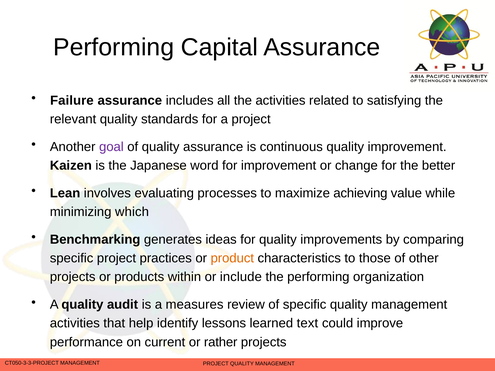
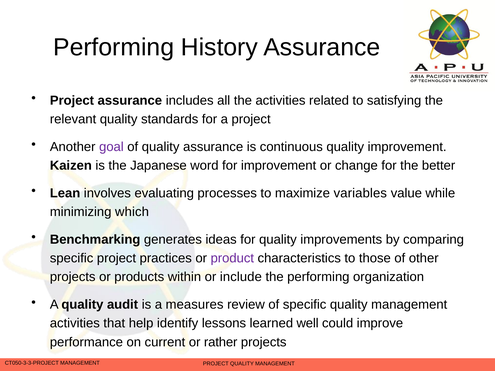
Capital: Capital -> History
Failure at (72, 100): Failure -> Project
achieving: achieving -> variables
product colour: orange -> purple
text: text -> well
